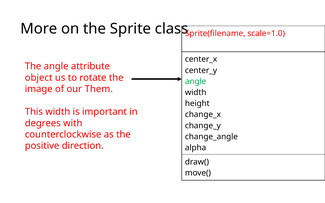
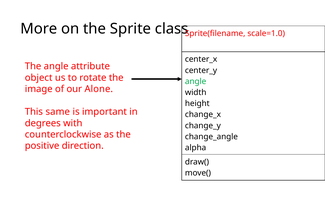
Them: Them -> Alone
This width: width -> same
